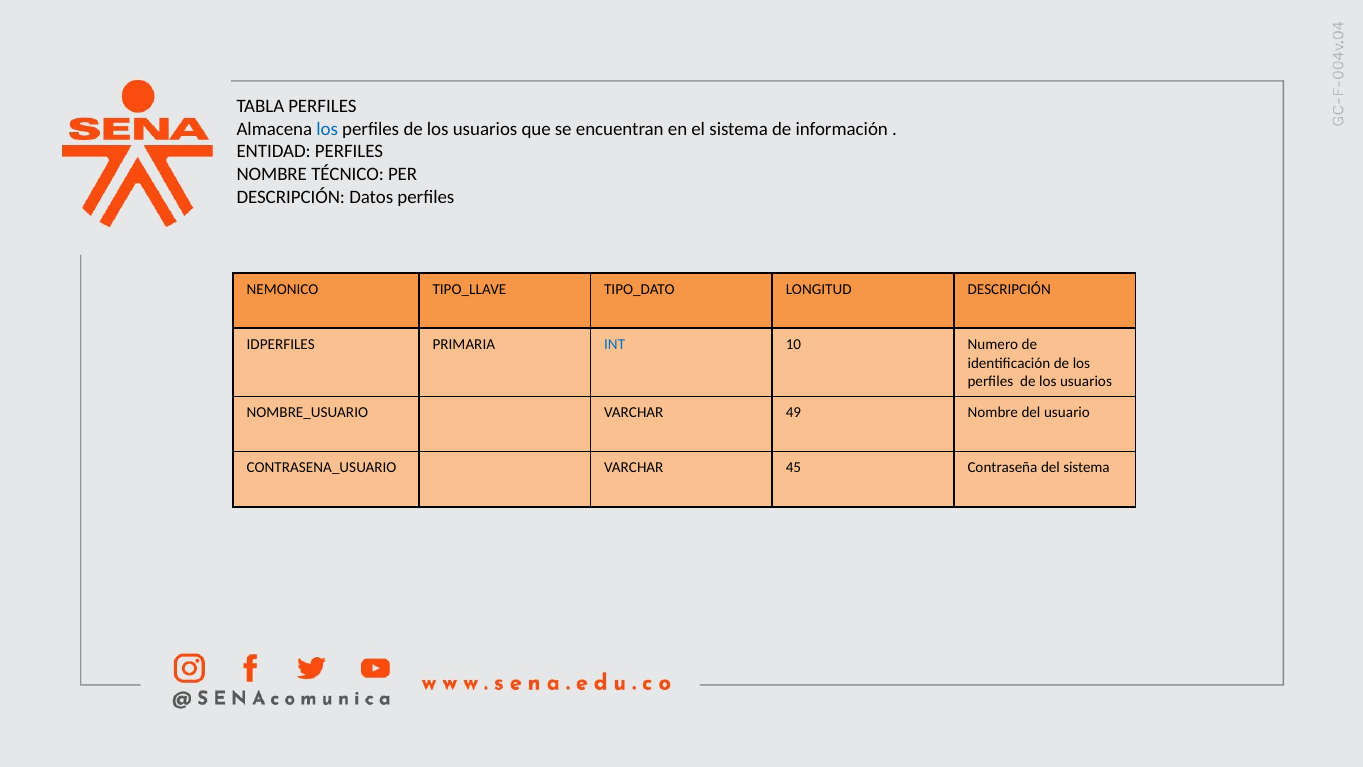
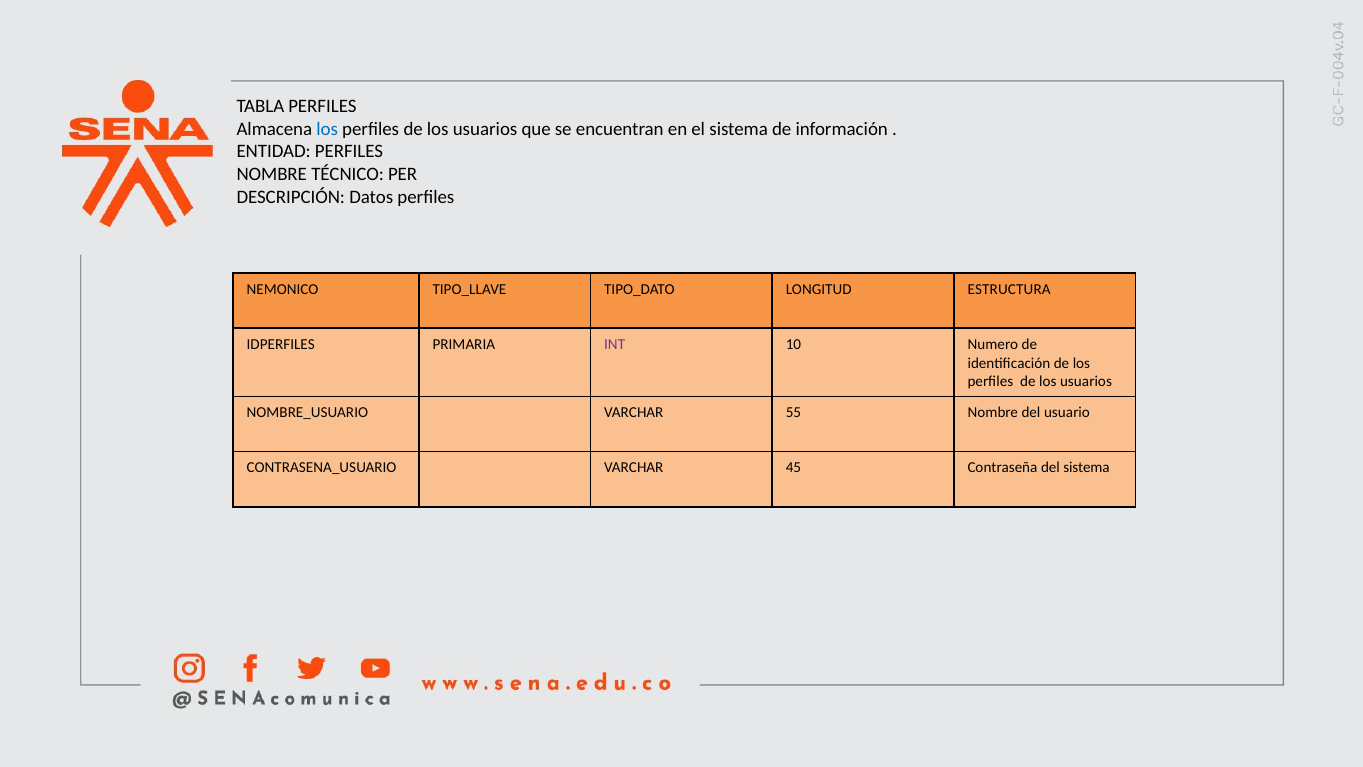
LONGITUD DESCRIPCIÓN: DESCRIPCIÓN -> ESTRUCTURA
INT colour: blue -> purple
49: 49 -> 55
